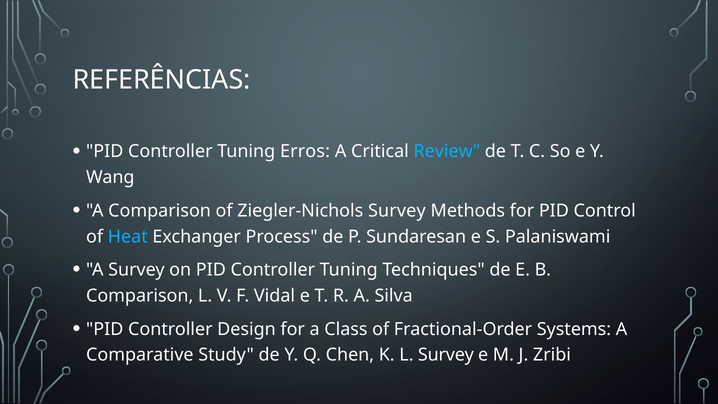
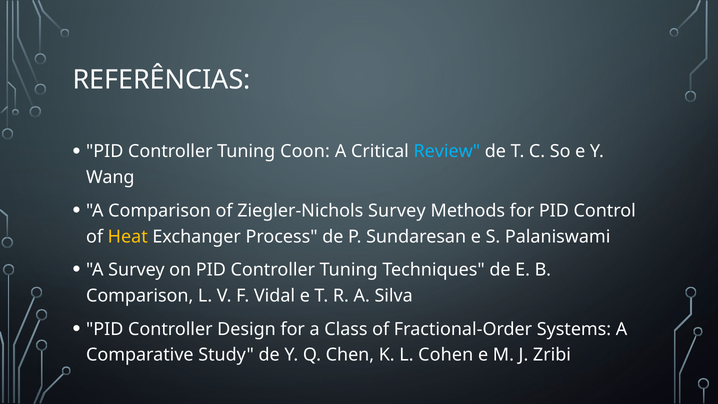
Erros: Erros -> Coon
Heat colour: light blue -> yellow
L Survey: Survey -> Cohen
